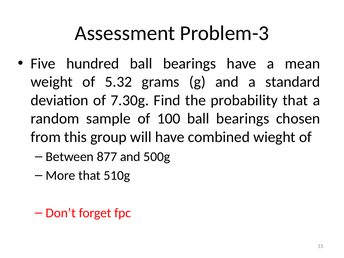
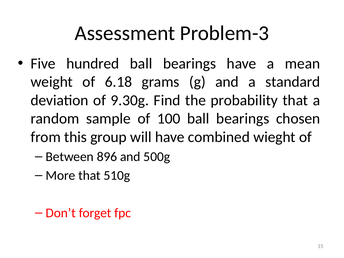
5.32: 5.32 -> 6.18
7.30g: 7.30g -> 9.30g
877: 877 -> 896
